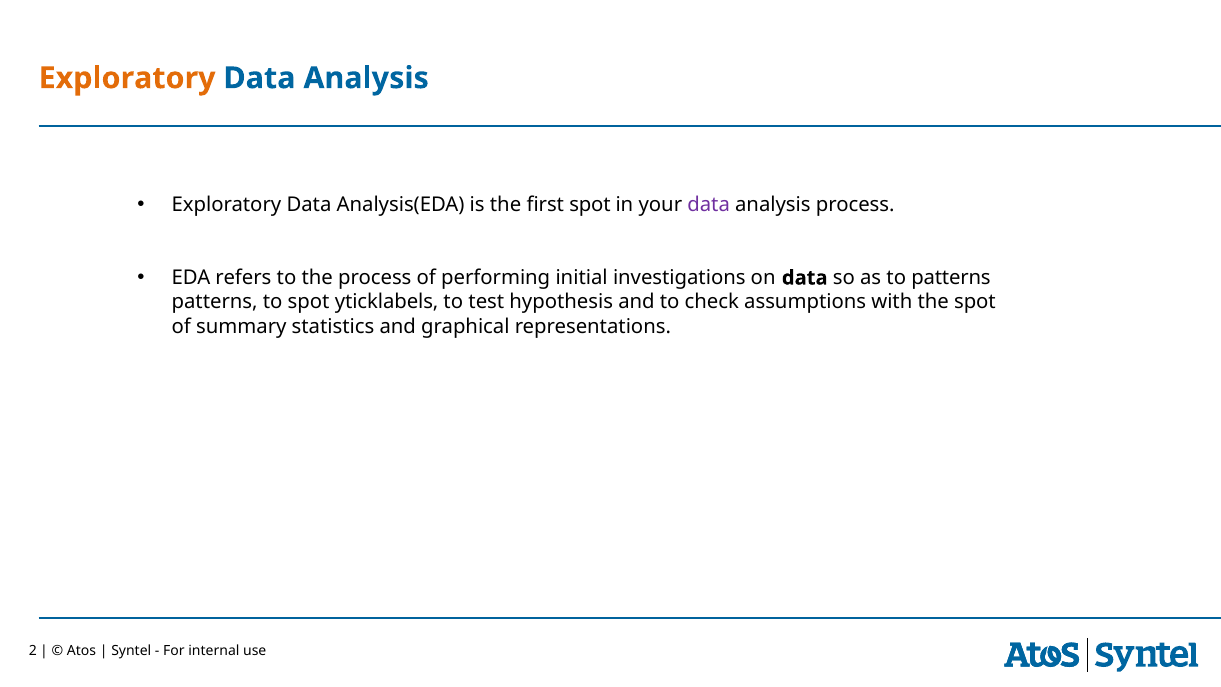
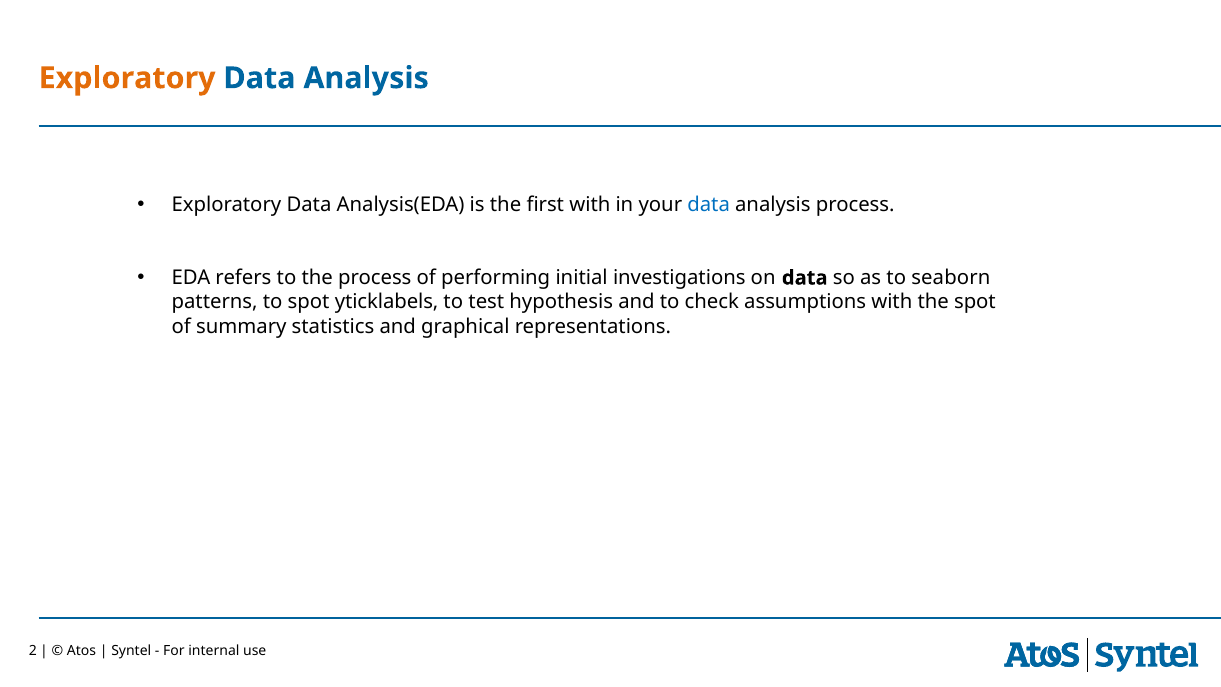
first spot: spot -> with
data at (709, 205) colour: purple -> blue
to patterns: patterns -> seaborn
